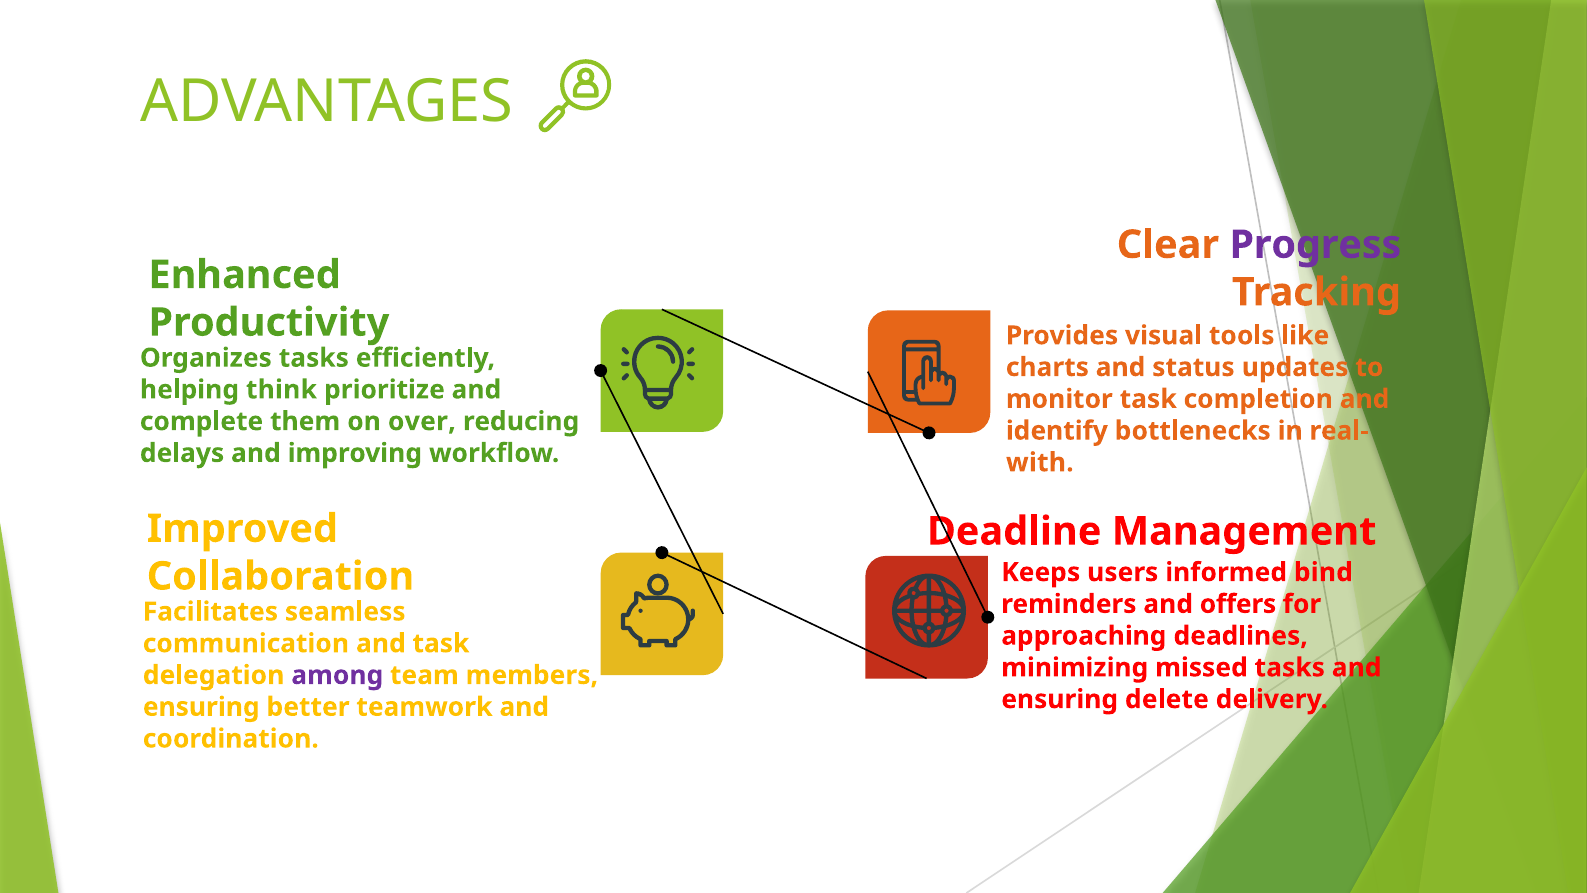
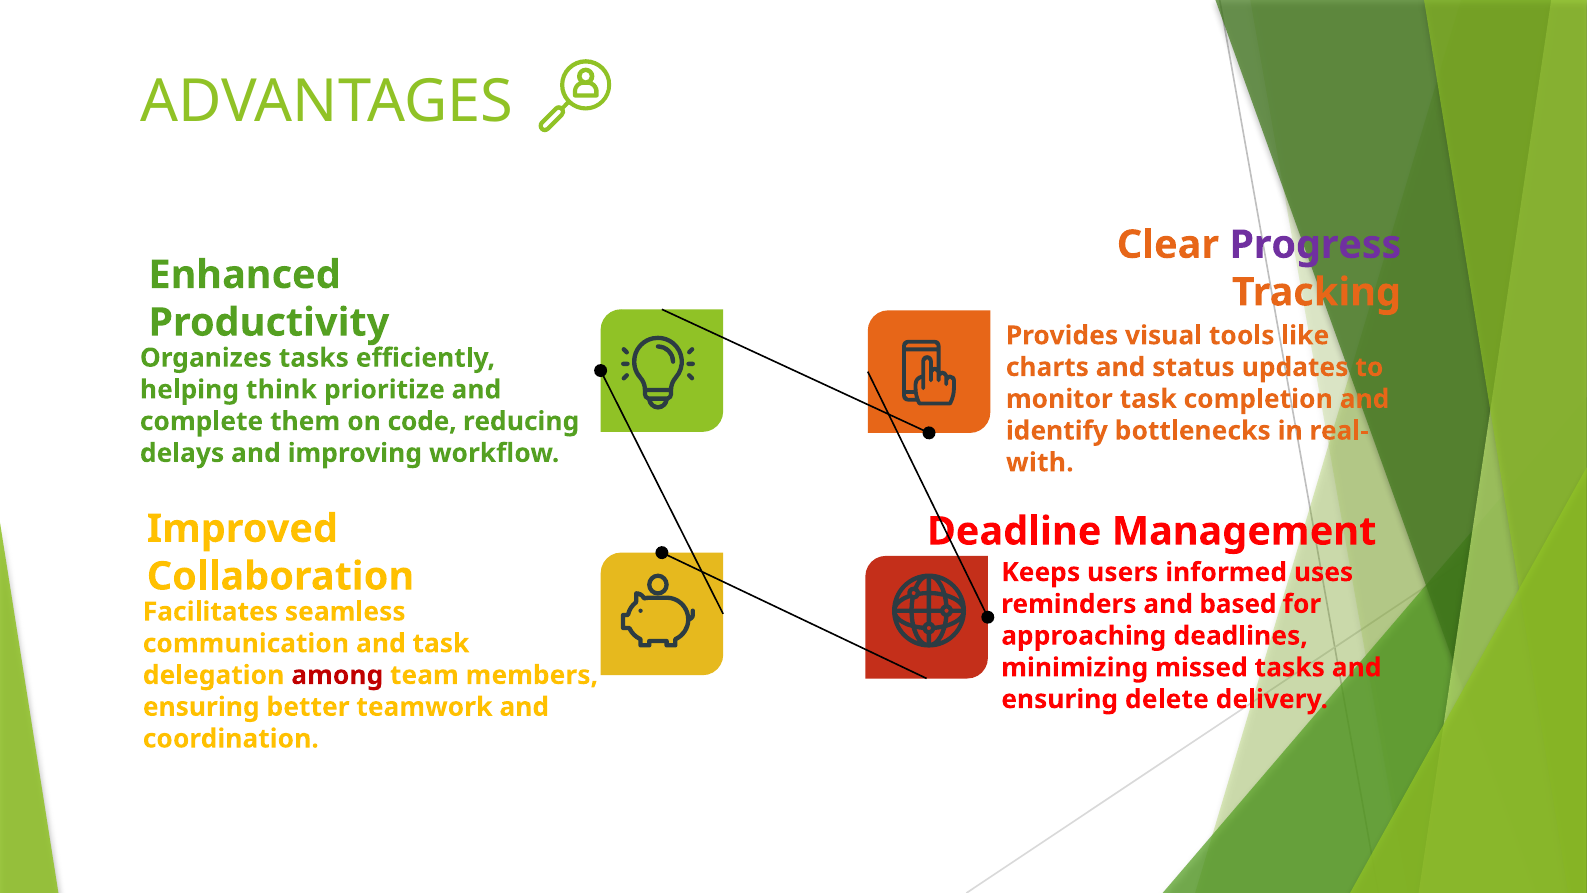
over: over -> code
bind: bind -> uses
offers: offers -> based
among colour: purple -> red
